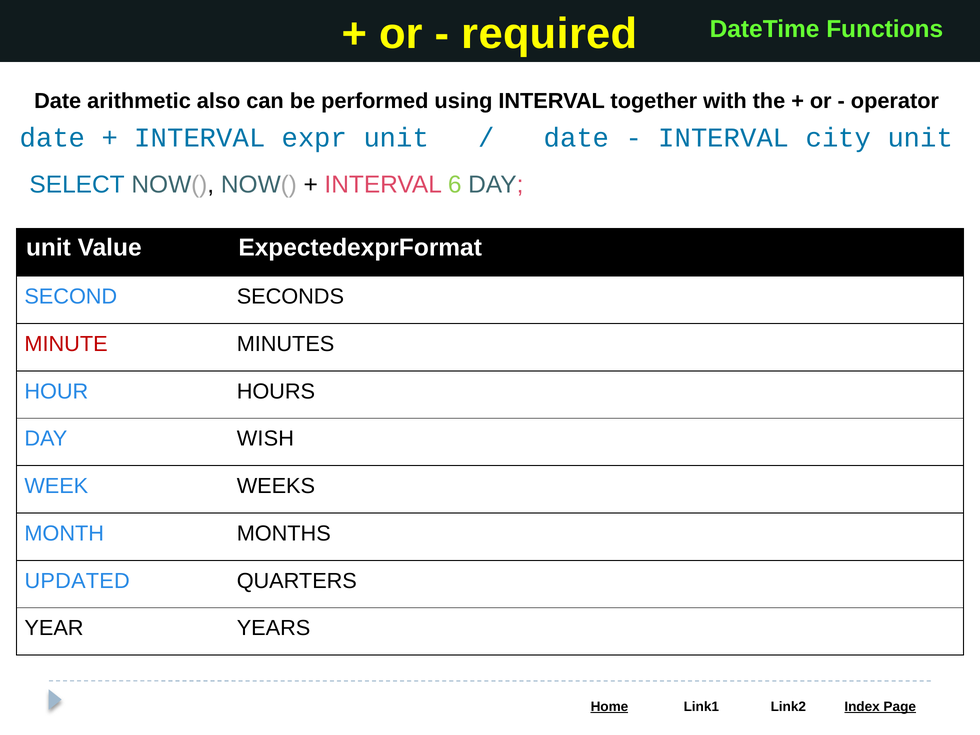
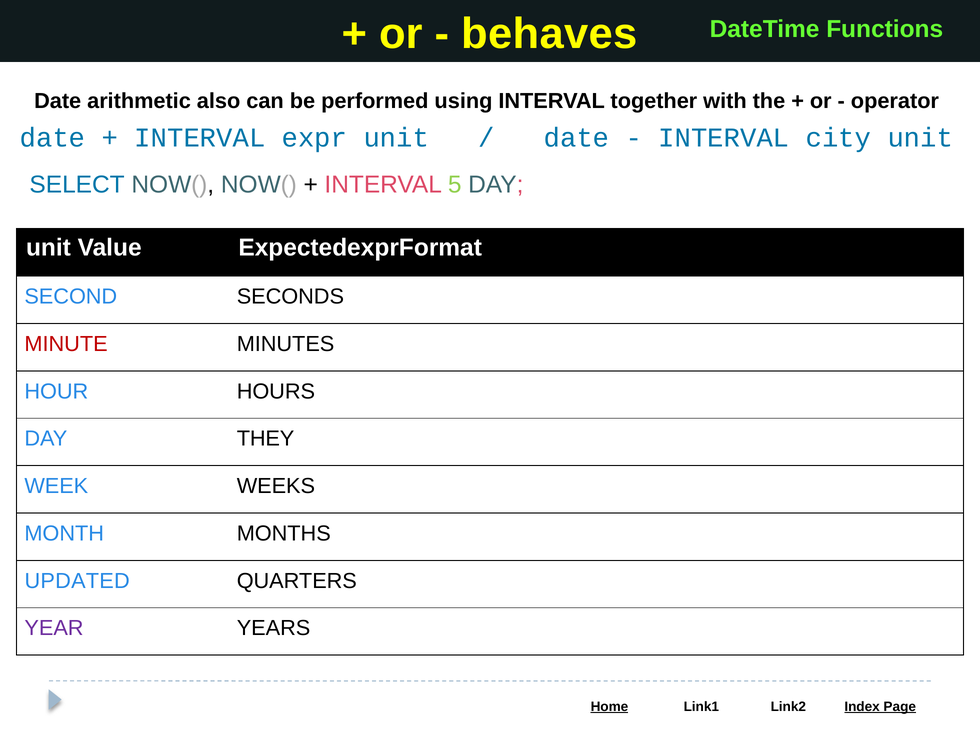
required: required -> behaves
6: 6 -> 5
WISH: WISH -> THEY
YEAR colour: black -> purple
